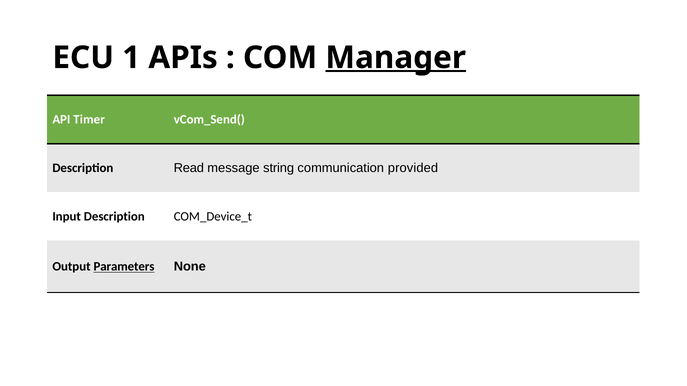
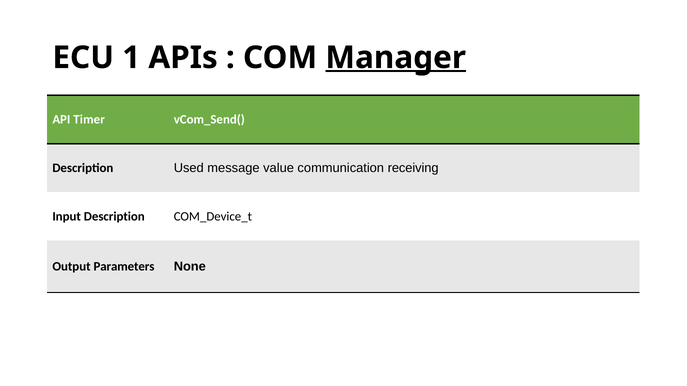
Read: Read -> Used
string: string -> value
provided: provided -> receiving
Parameters underline: present -> none
